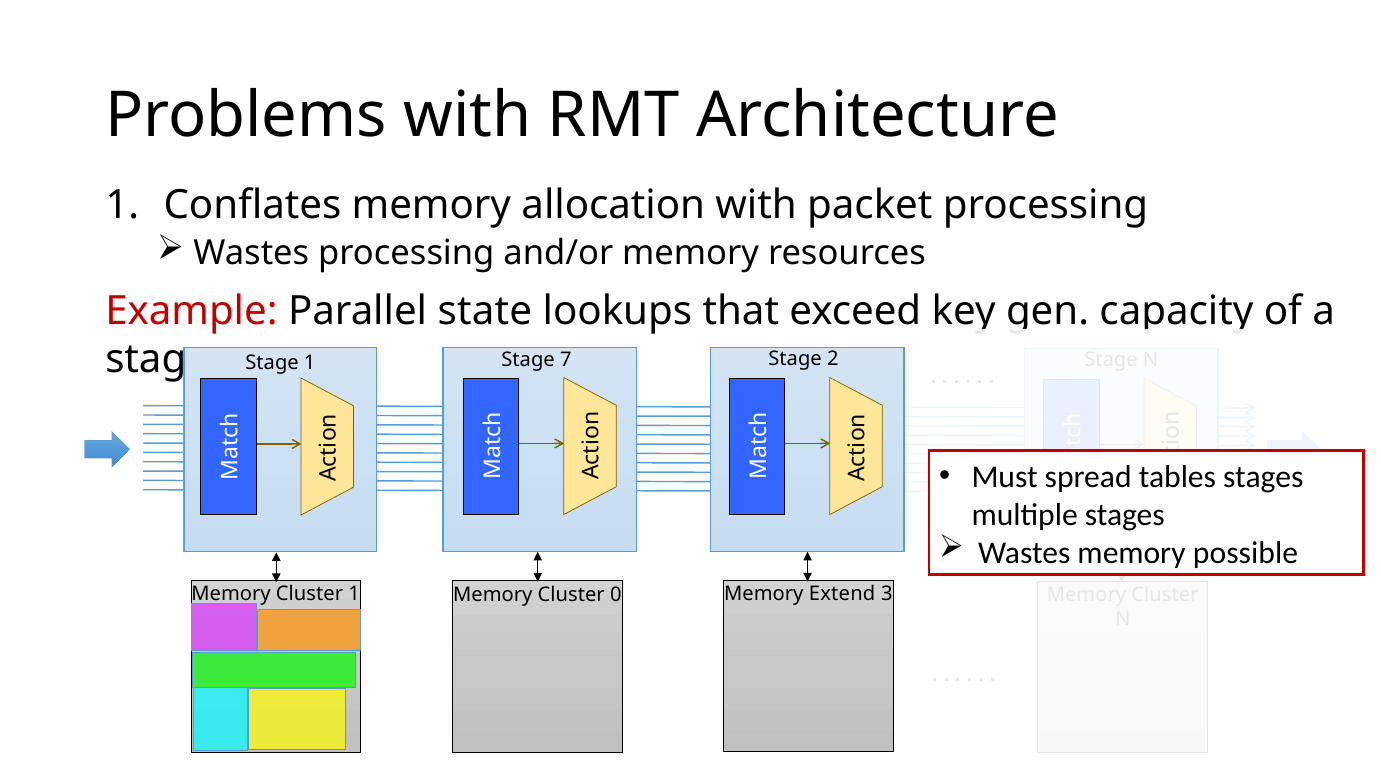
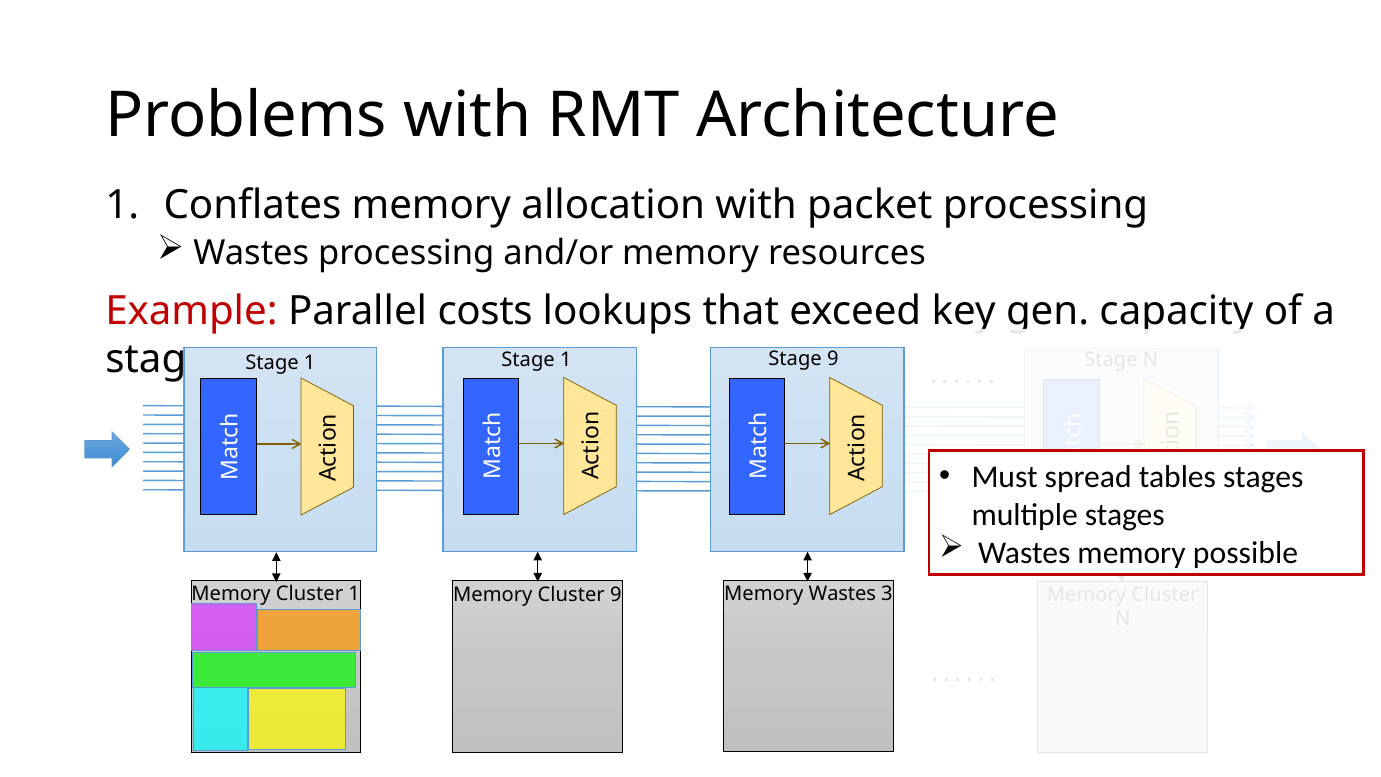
state: state -> costs
1 Stage 7: 7 -> 1
Stage 2: 2 -> 9
Cluster 0: 0 -> 9
Memory Extend: Extend -> Wastes
